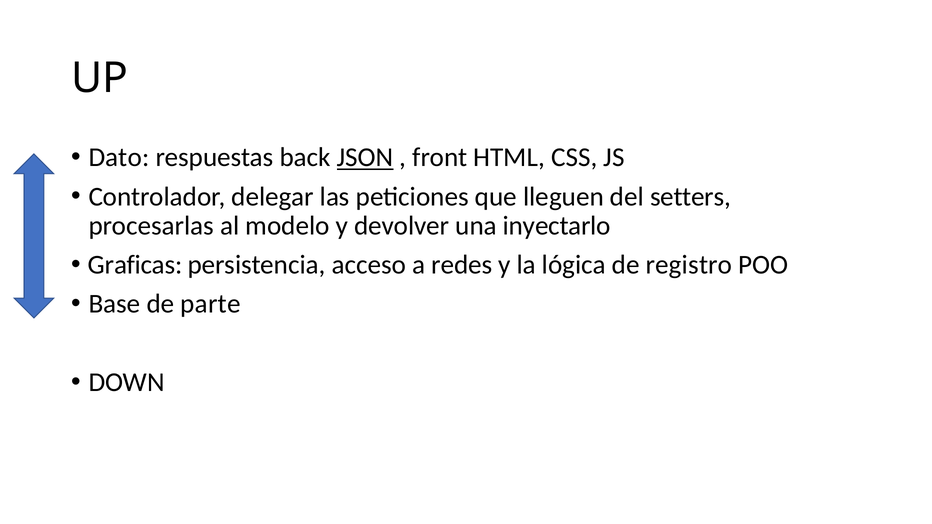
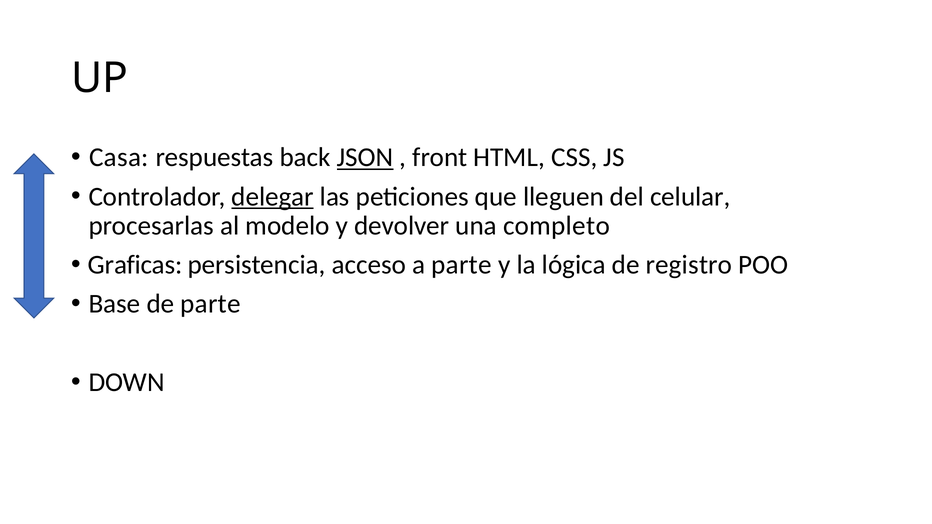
Dato: Dato -> Casa
delegar underline: none -> present
setters: setters -> celular
inyectarlo: inyectarlo -> completo
a redes: redes -> parte
